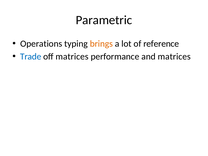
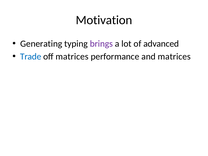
Parametric: Parametric -> Motivation
Operations: Operations -> Generating
brings colour: orange -> purple
reference: reference -> advanced
